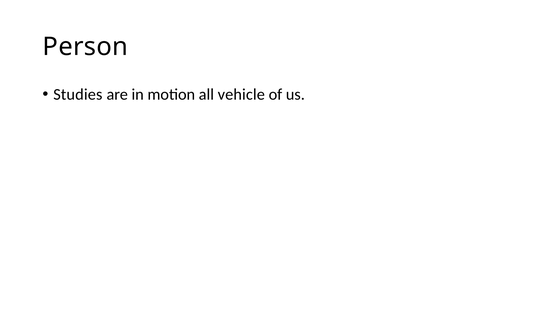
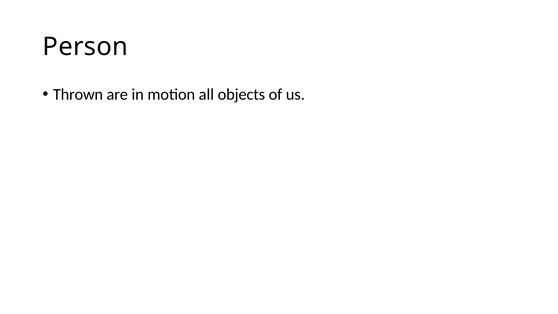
Studies: Studies -> Thrown
vehicle: vehicle -> objects
